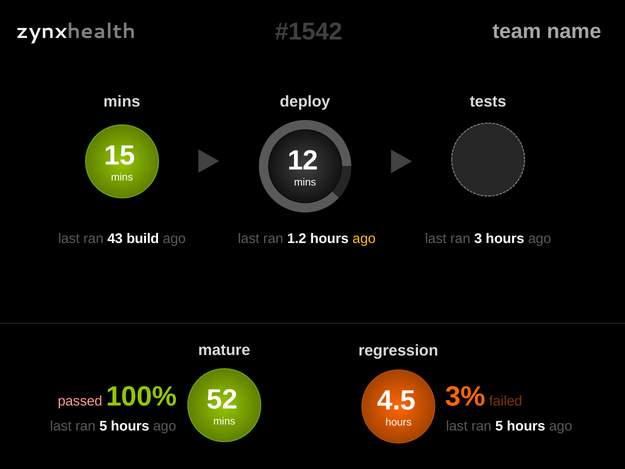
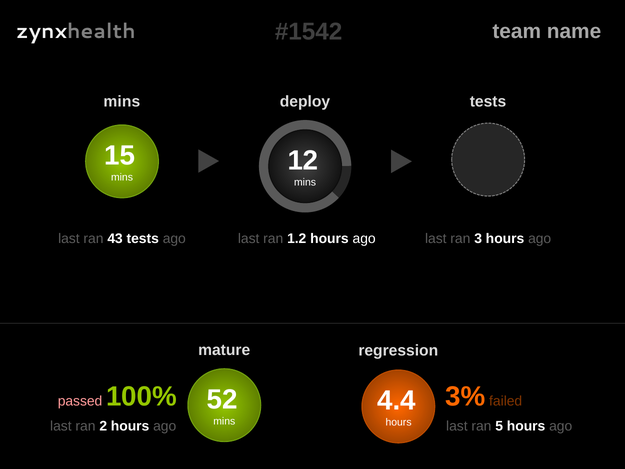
43 build: build -> tests
ago at (364, 238) colour: yellow -> white
4.5: 4.5 -> 4.4
5 at (103, 426): 5 -> 2
